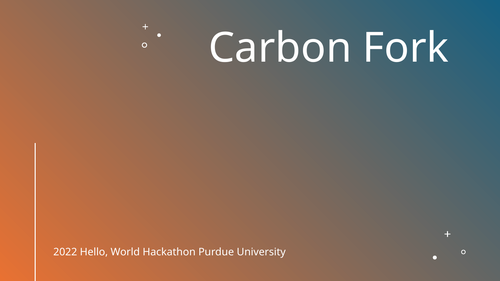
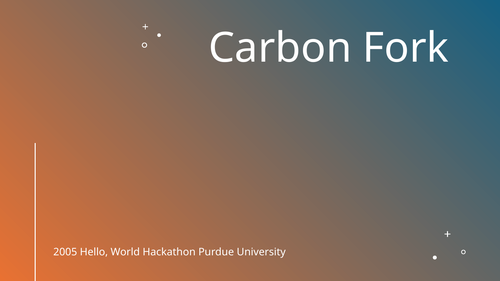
2022: 2022 -> 2005
